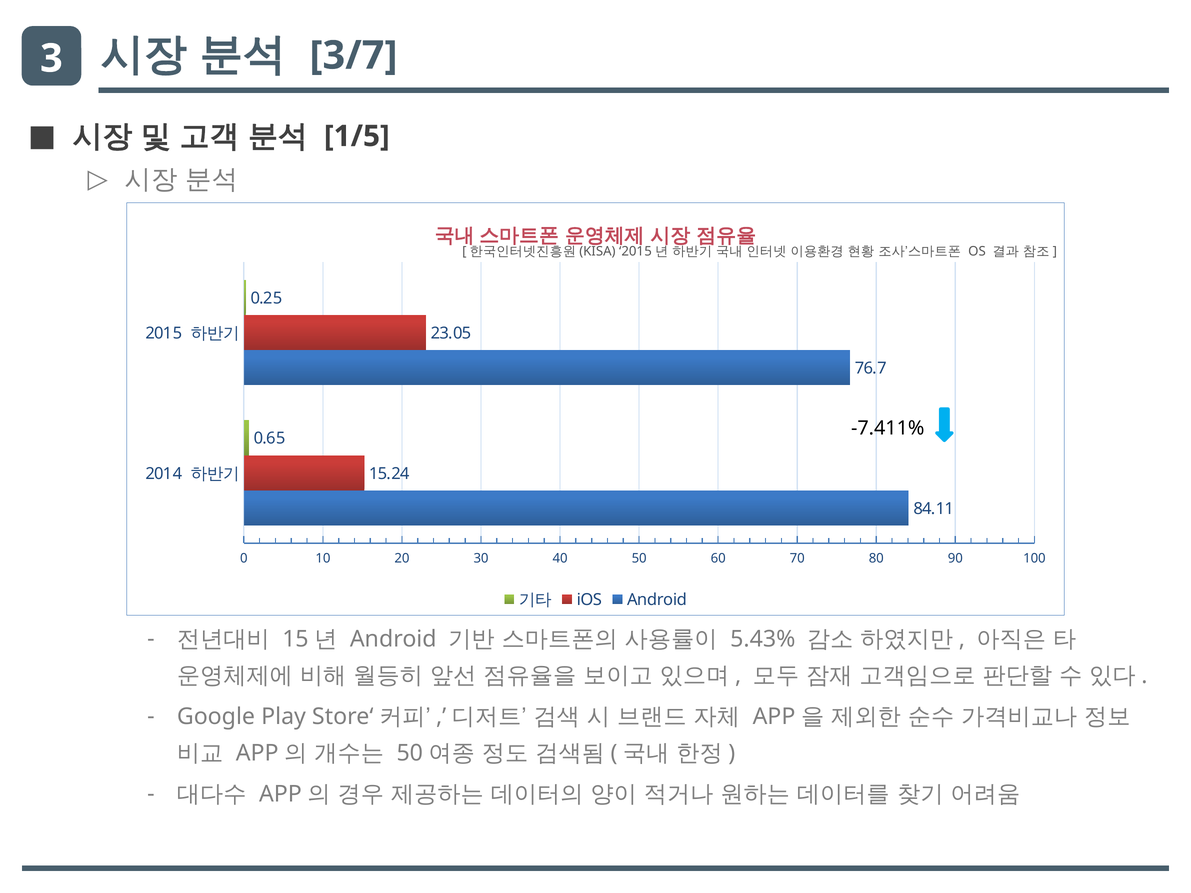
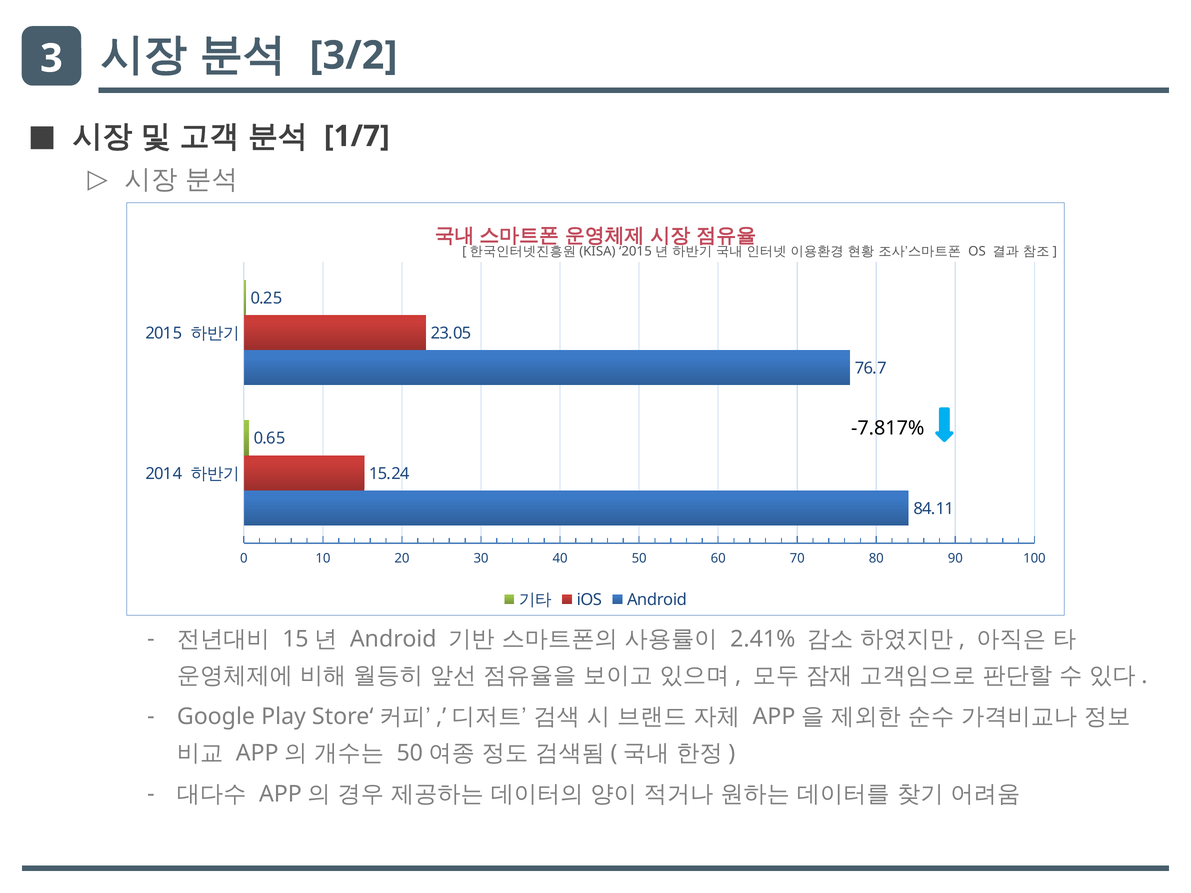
3/7: 3/7 -> 3/2
1/5: 1/5 -> 1/7
-7.411%: -7.411% -> -7.817%
5.43%: 5.43% -> 2.41%
